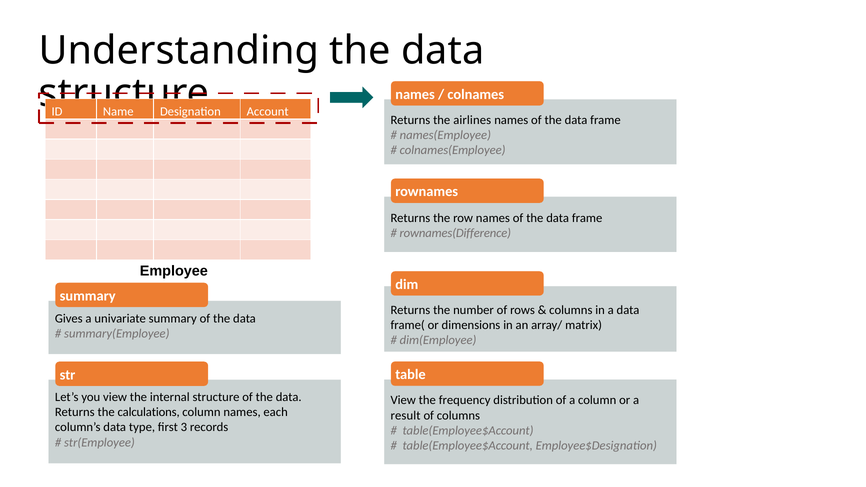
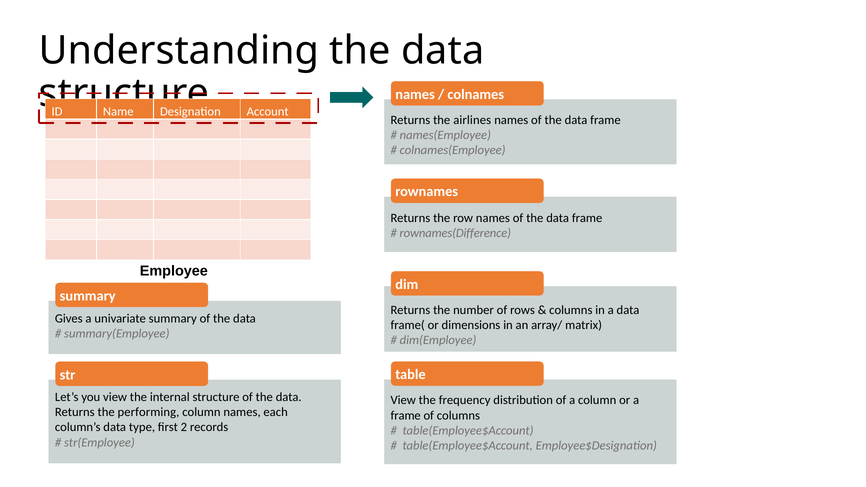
calculations: calculations -> performing
result at (406, 415): result -> frame
3: 3 -> 2
